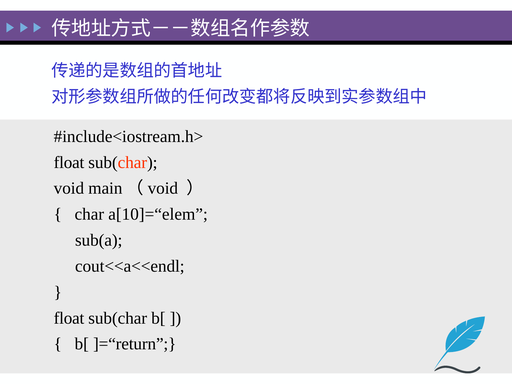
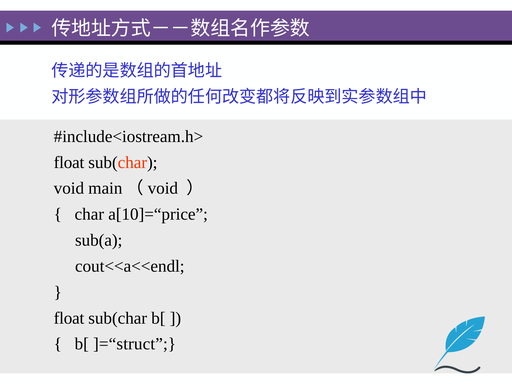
a[10]=“elem: a[10]=“elem -> a[10]=“price
]=“return: ]=“return -> ]=“struct
